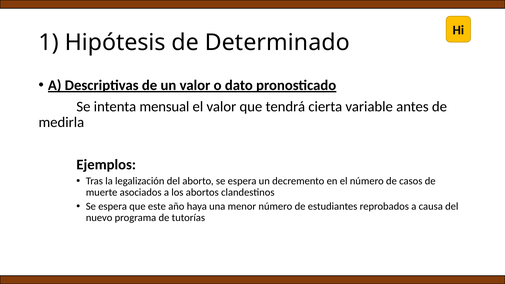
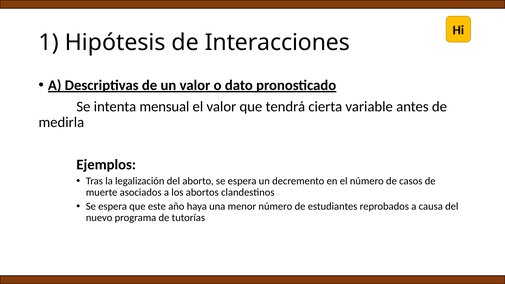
Determinado: Determinado -> Interacciones
